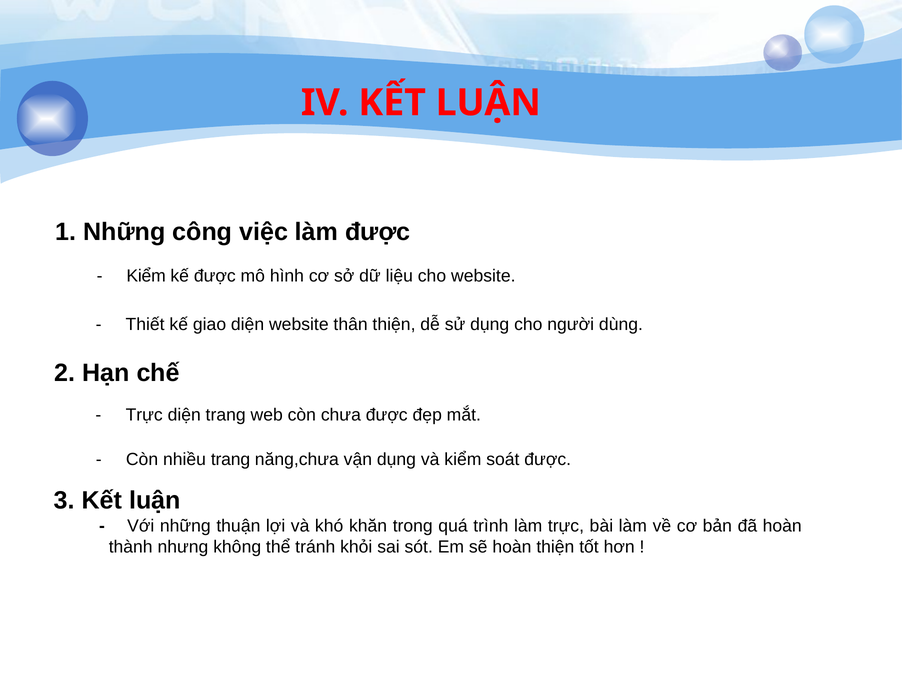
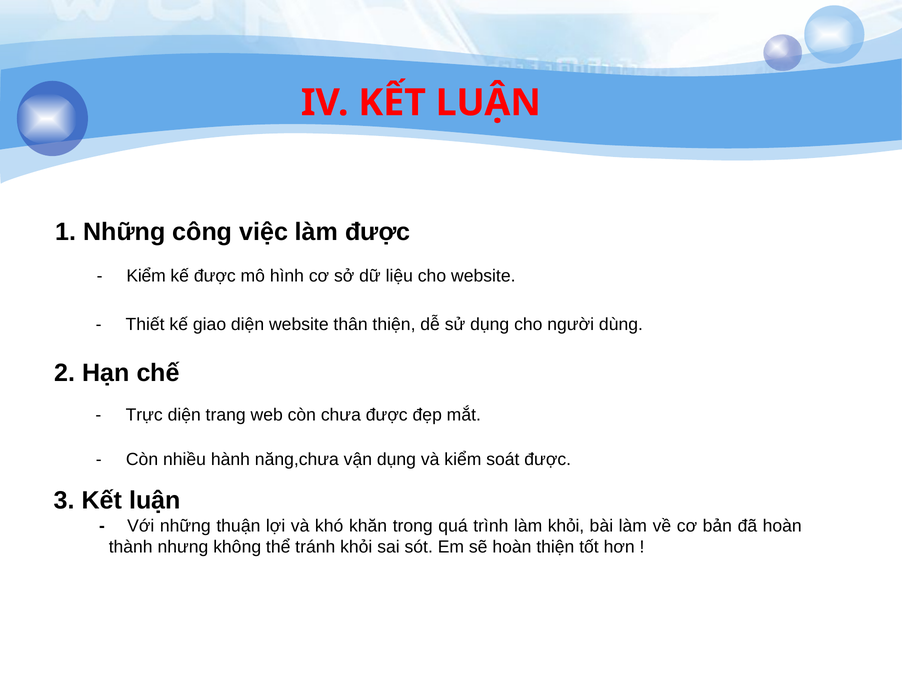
nhiều trang: trang -> hành
làm trực: trực -> khỏi
